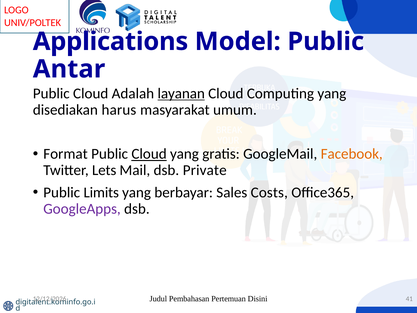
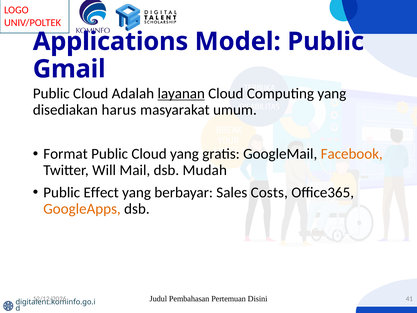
Antar: Antar -> Gmail
Cloud at (149, 154) underline: present -> none
Lets: Lets -> Will
Private: Private -> Mudah
Limits: Limits -> Effect
GoogleApps colour: purple -> orange
